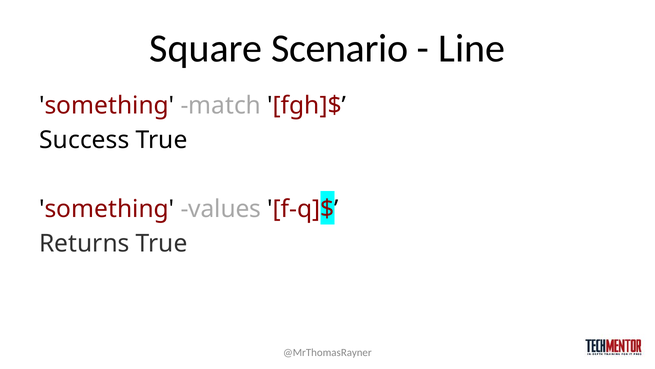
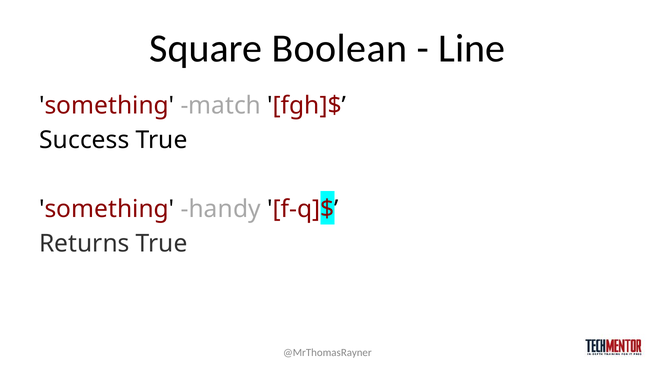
Scenario: Scenario -> Boolean
values: values -> handy
